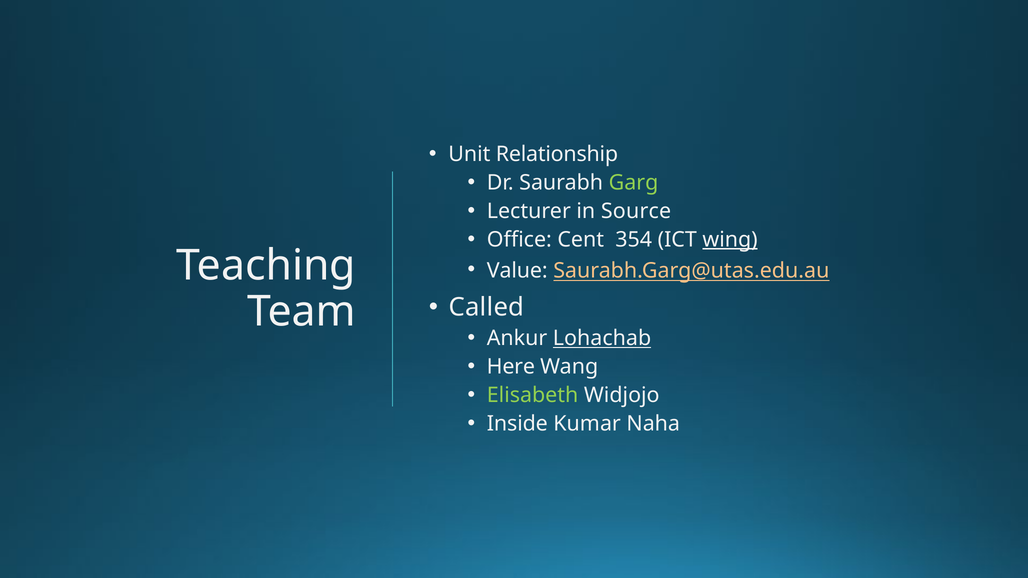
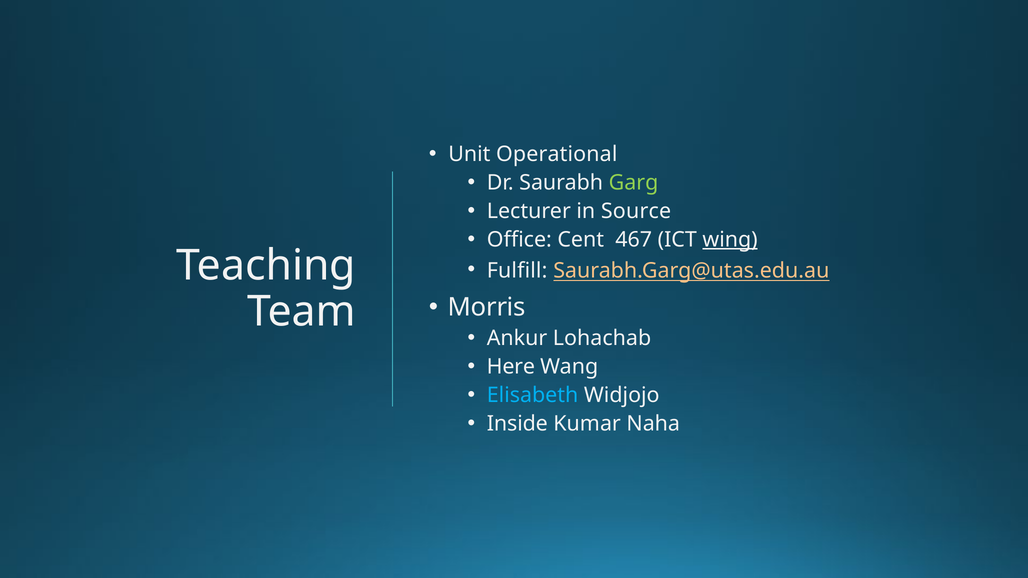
Relationship: Relationship -> Operational
354: 354 -> 467
Value: Value -> Fulfill
Called: Called -> Morris
Lohachab underline: present -> none
Elisabeth colour: light green -> light blue
